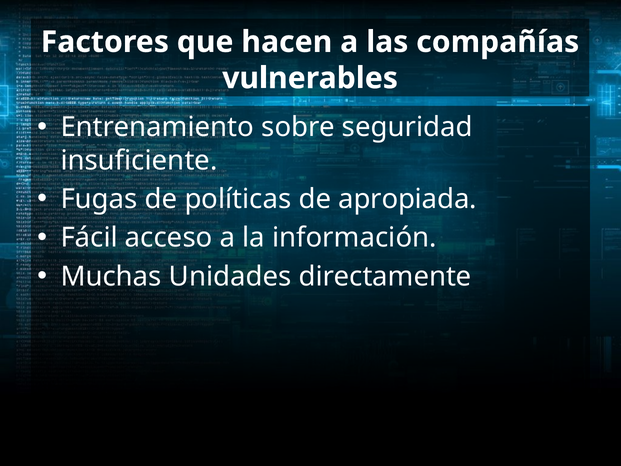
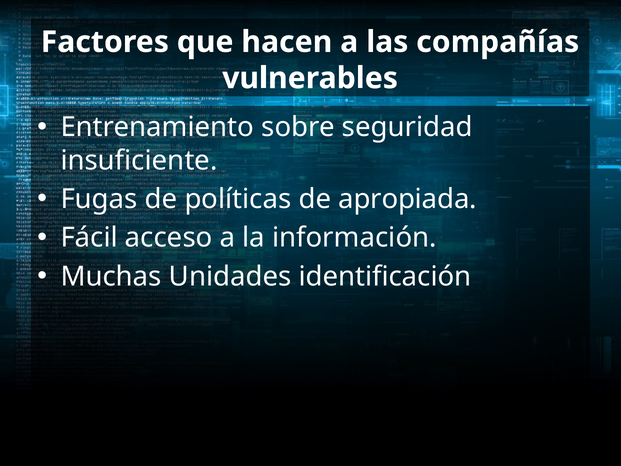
directamente: directamente -> identificación
